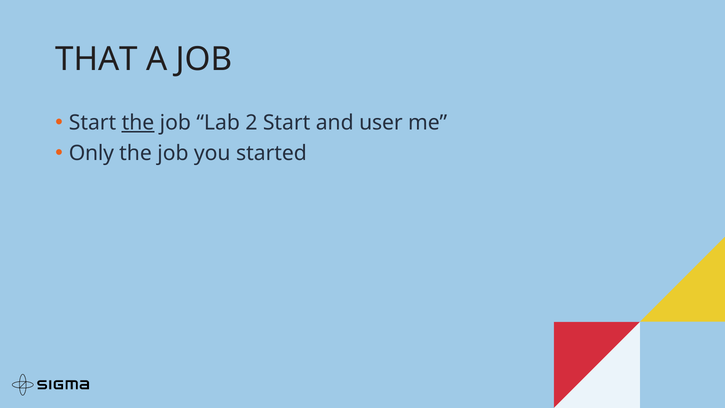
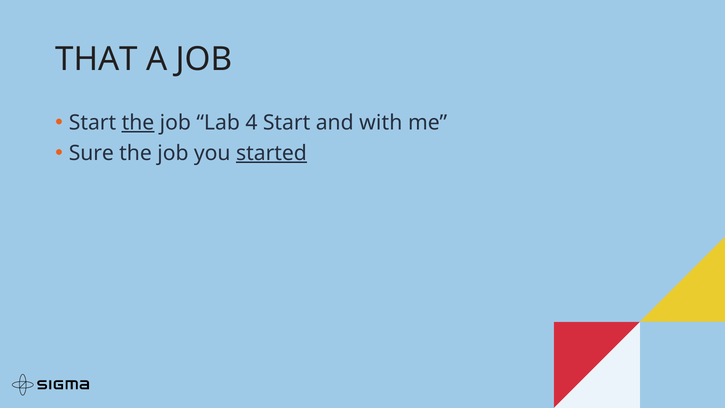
2: 2 -> 4
user: user -> with
Only: Only -> Sure
started underline: none -> present
